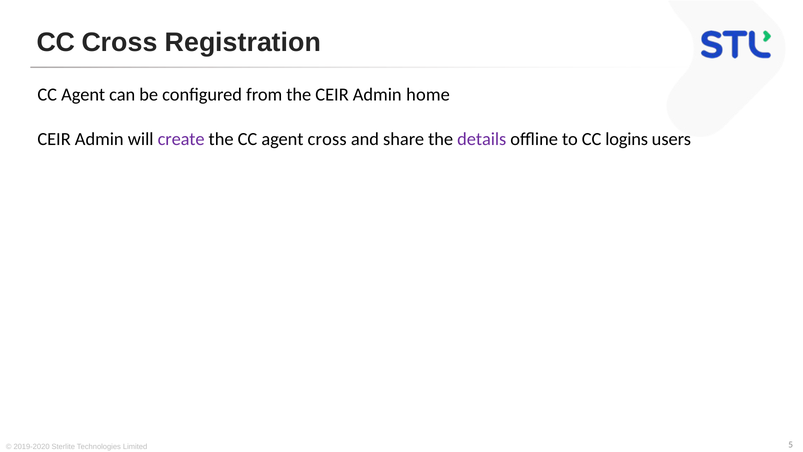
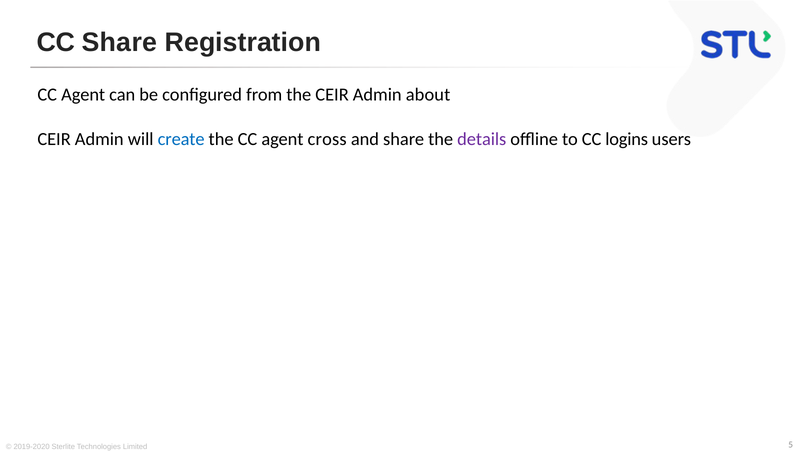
CC Cross: Cross -> Share
home: home -> about
create colour: purple -> blue
